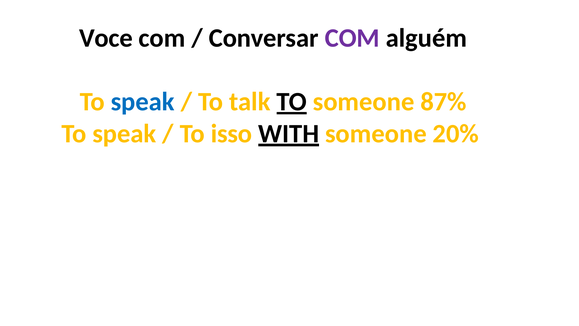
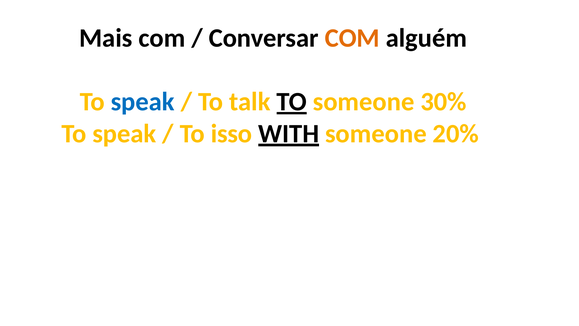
Voce: Voce -> Mais
COM at (352, 38) colour: purple -> orange
87%: 87% -> 30%
